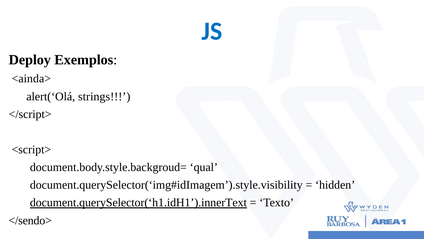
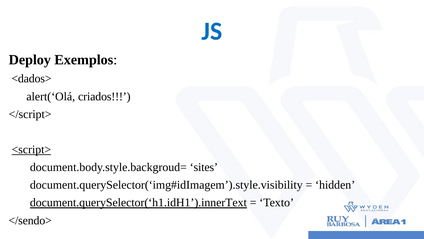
<ainda>: <ainda> -> <dados>
strings: strings -> criados
<script> underline: none -> present
qual: qual -> sites
